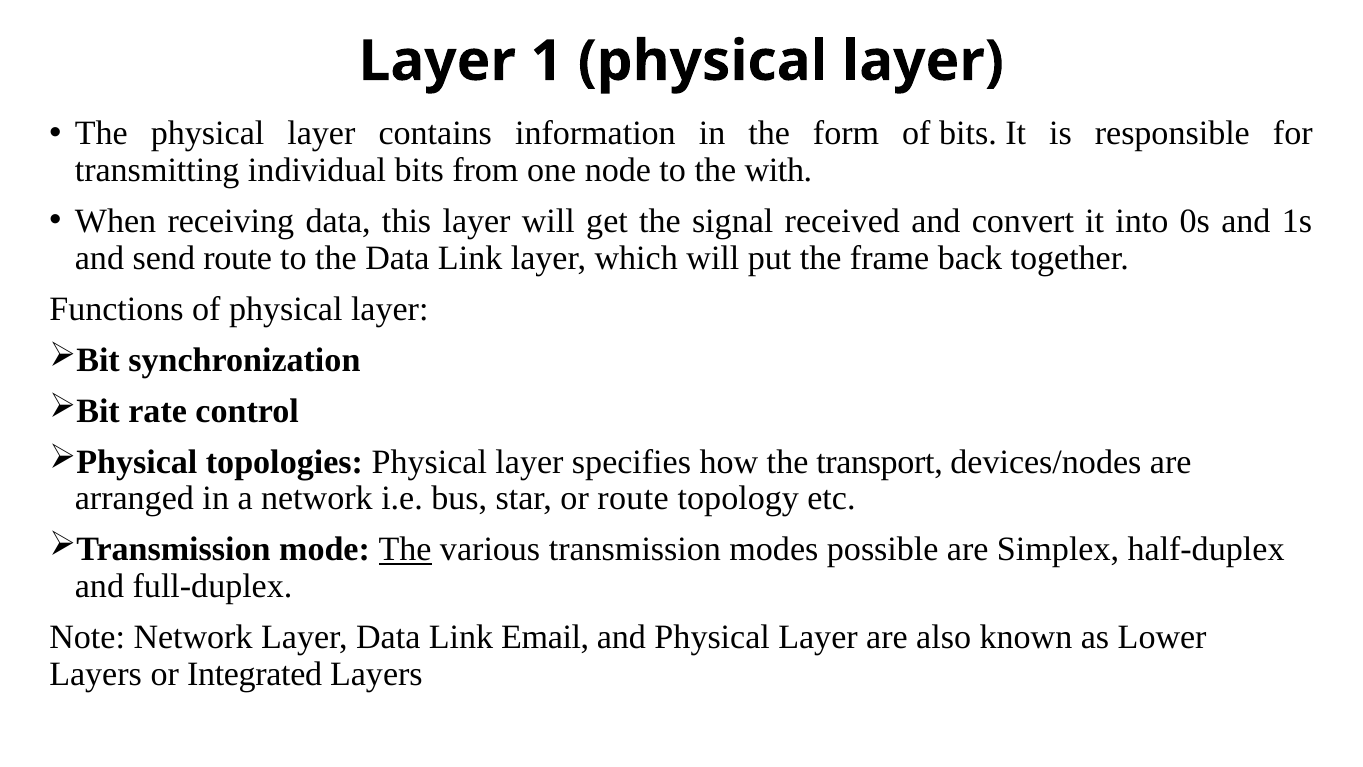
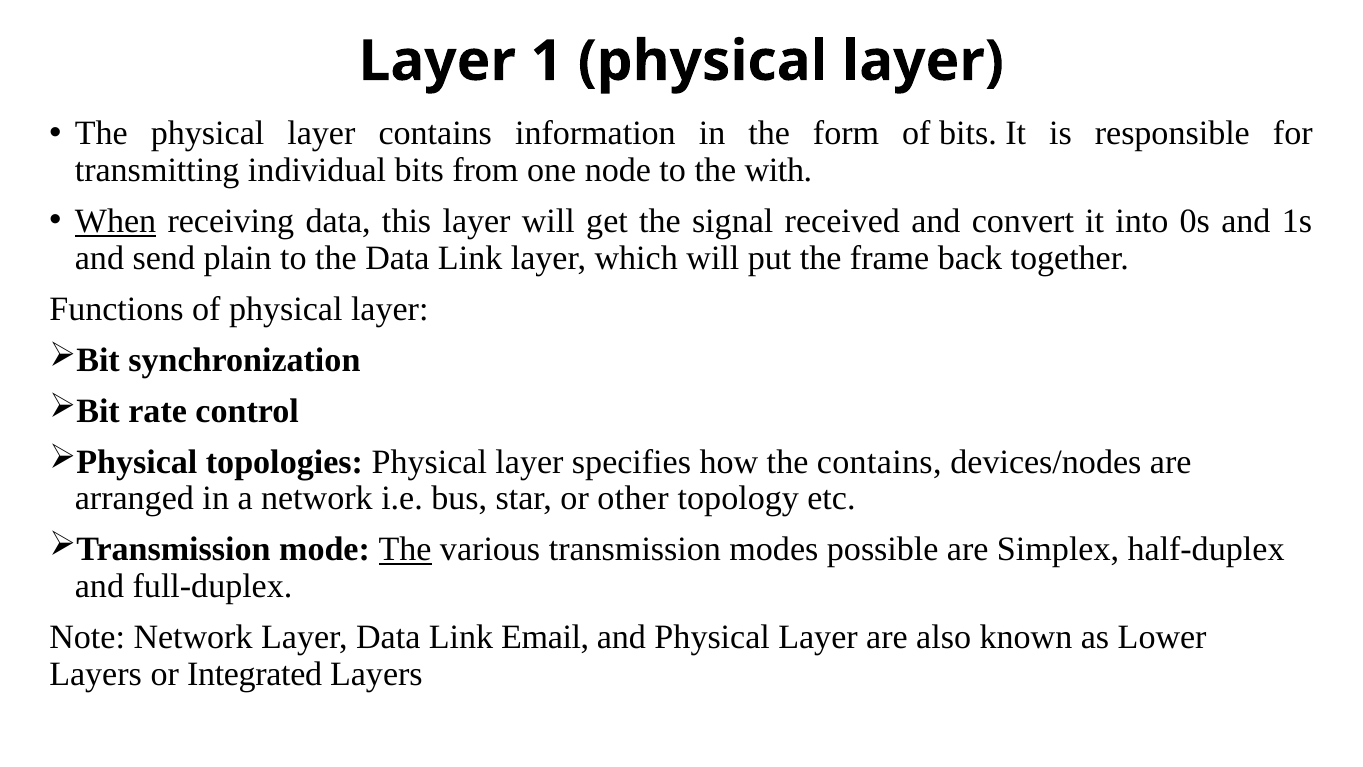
When underline: none -> present
send route: route -> plain
the transport: transport -> contains
or route: route -> other
